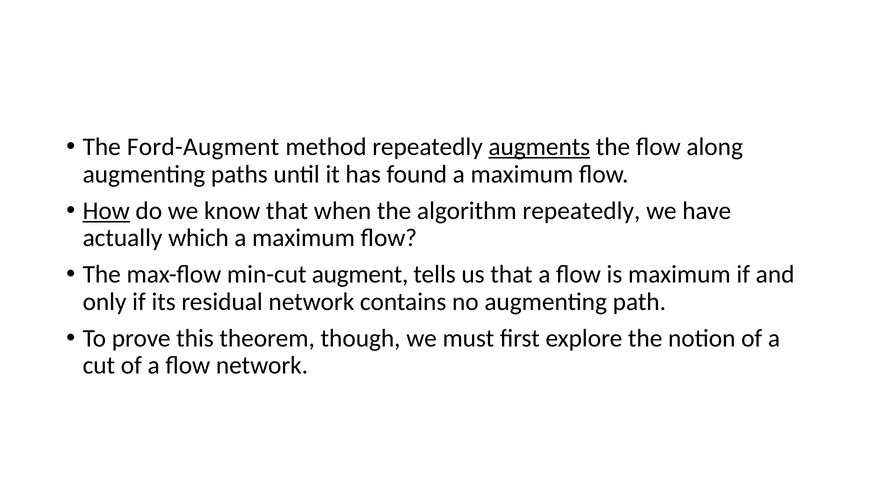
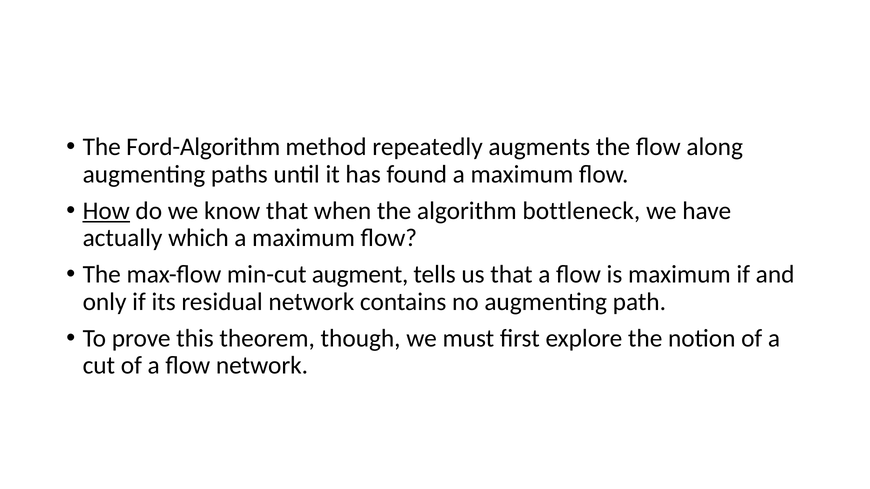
Ford-Augment: Ford-Augment -> Ford-Algorithm
augments underline: present -> none
algorithm repeatedly: repeatedly -> bottleneck
